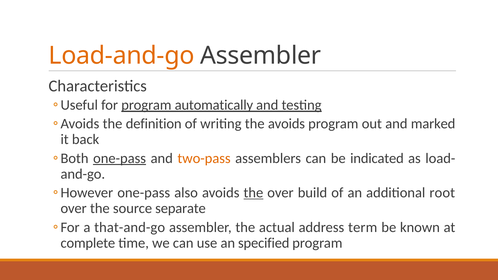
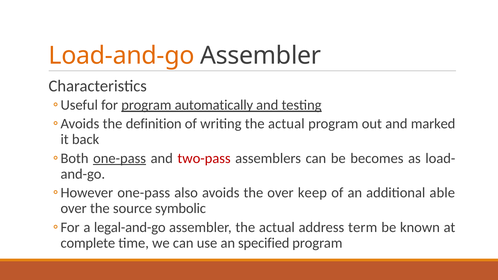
writing the avoids: avoids -> actual
two-pass colour: orange -> red
indicated: indicated -> becomes
the at (253, 193) underline: present -> none
build: build -> keep
root: root -> able
separate: separate -> symbolic
that-and-go: that-and-go -> legal-and-go
